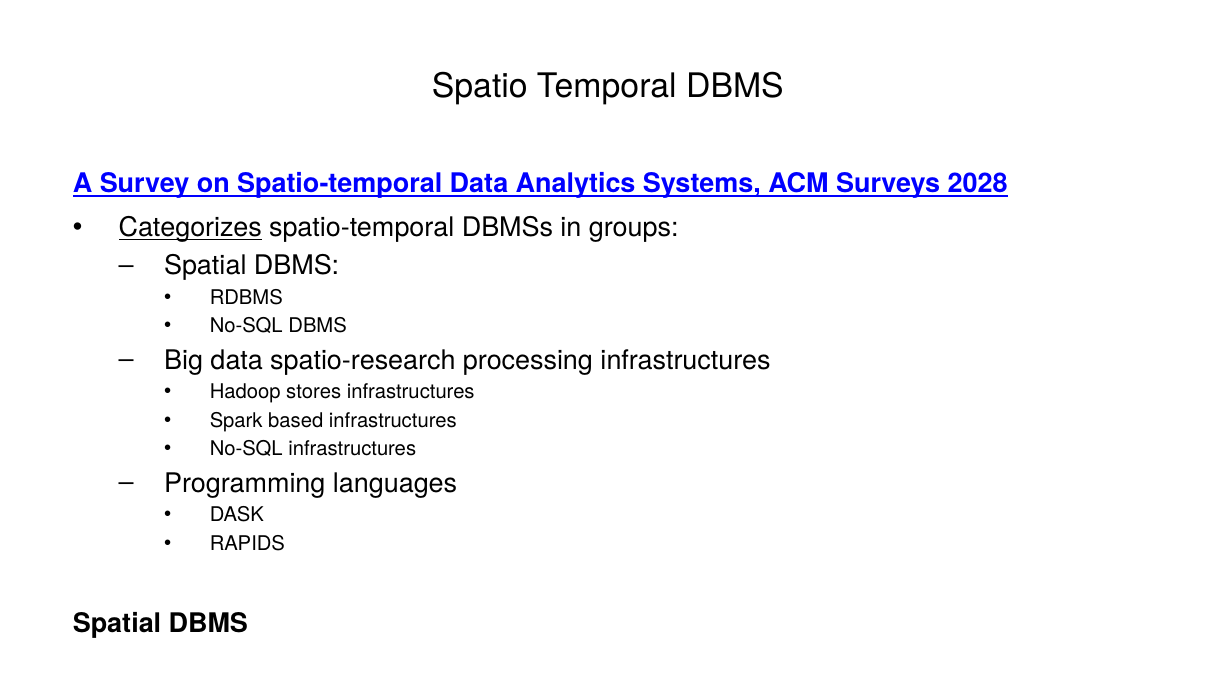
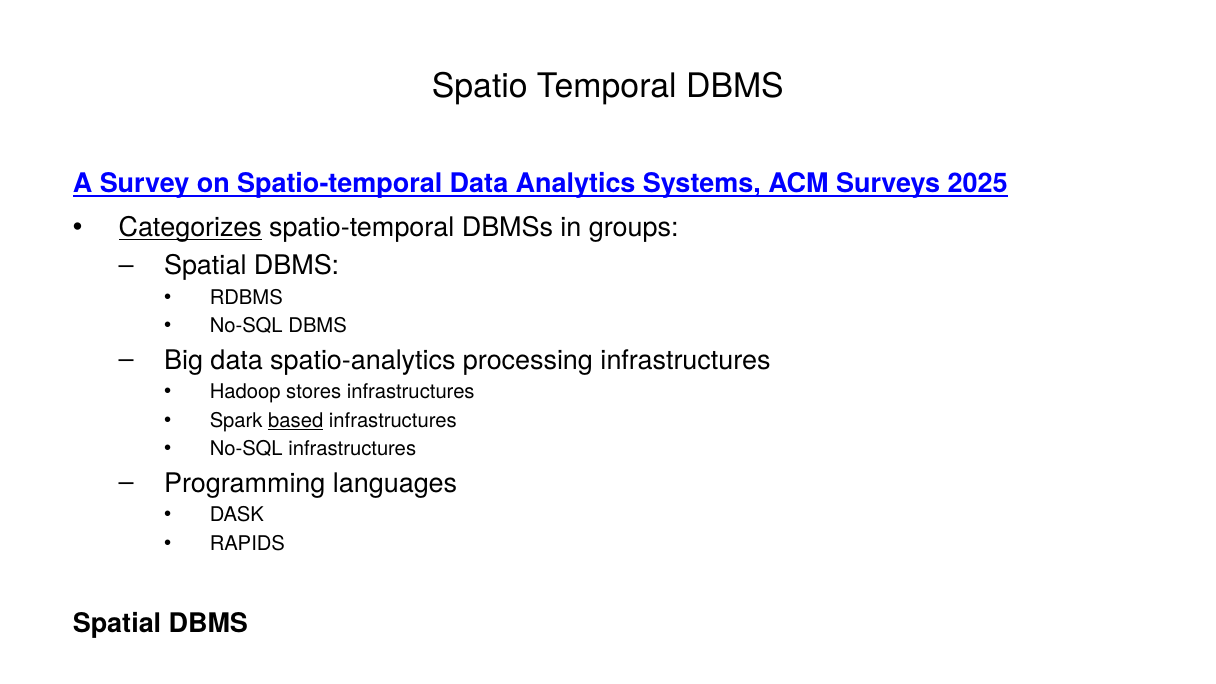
2028: 2028 -> 2025
spatio-research: spatio-research -> spatio-analytics
based underline: none -> present
